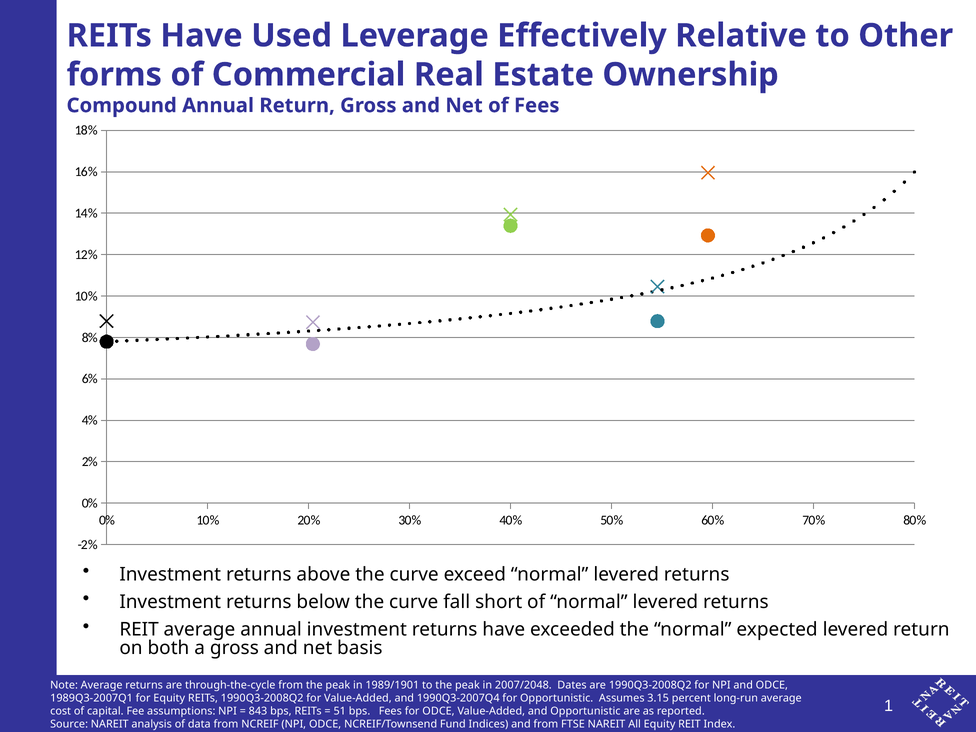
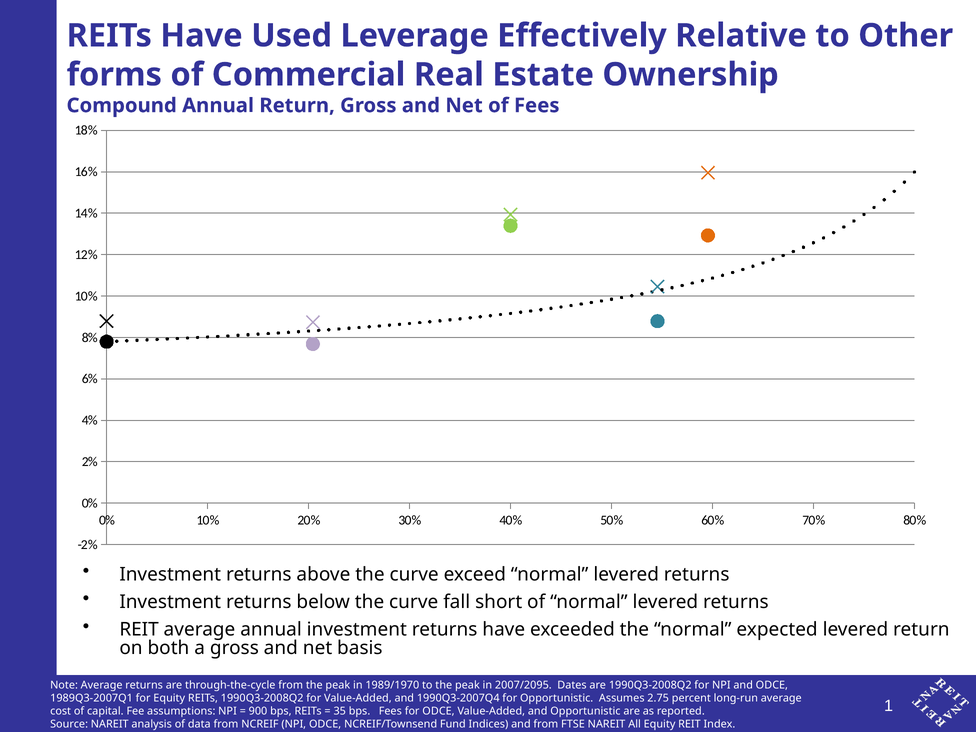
1989/1901: 1989/1901 -> 1989/1970
2007/2048: 2007/2048 -> 2007/2095
3.15: 3.15 -> 2.75
843: 843 -> 900
51: 51 -> 35
